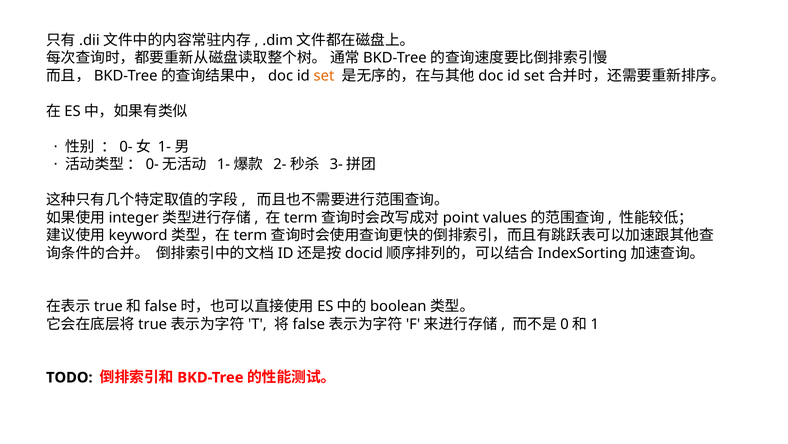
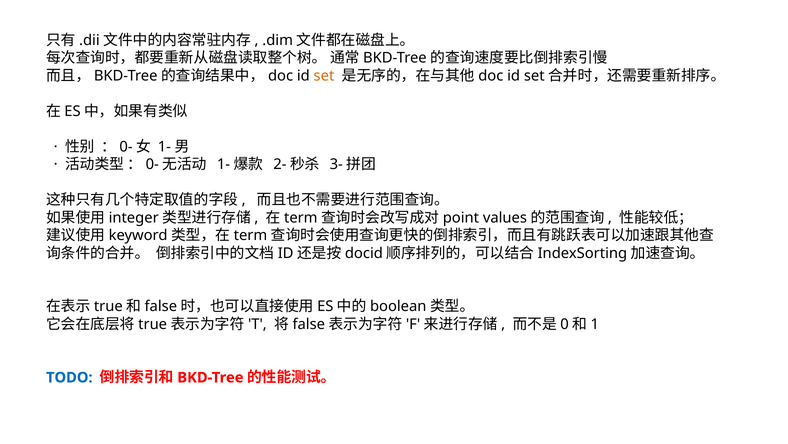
TODO colour: black -> blue
